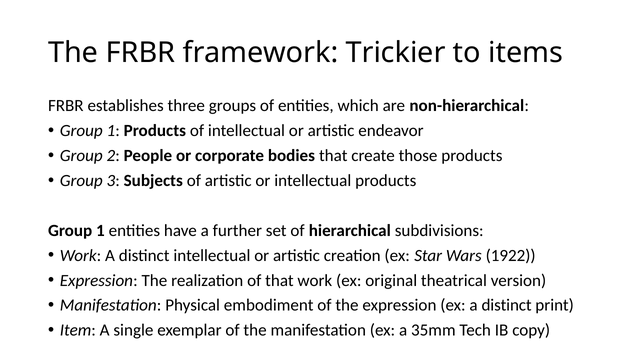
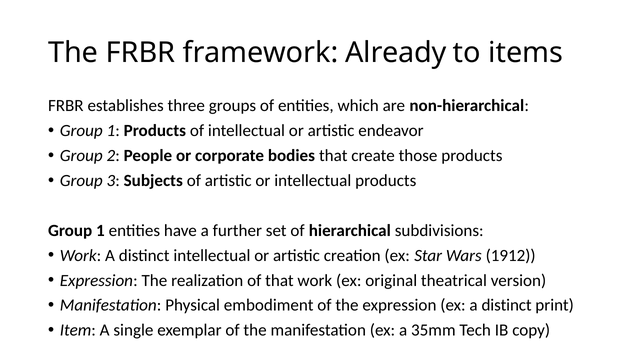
Trickier: Trickier -> Already
1922: 1922 -> 1912
